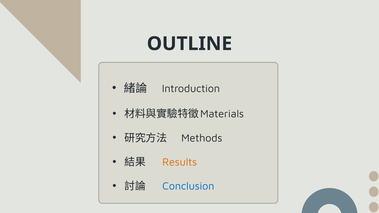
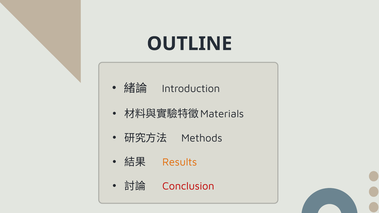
Conclusion colour: blue -> red
